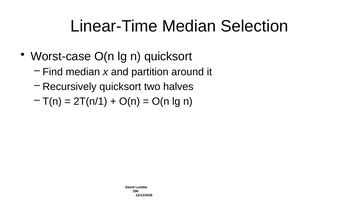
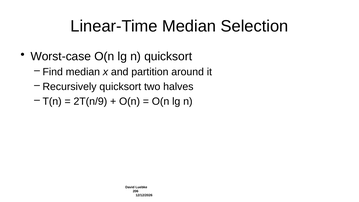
2T(n/1: 2T(n/1 -> 2T(n/9
